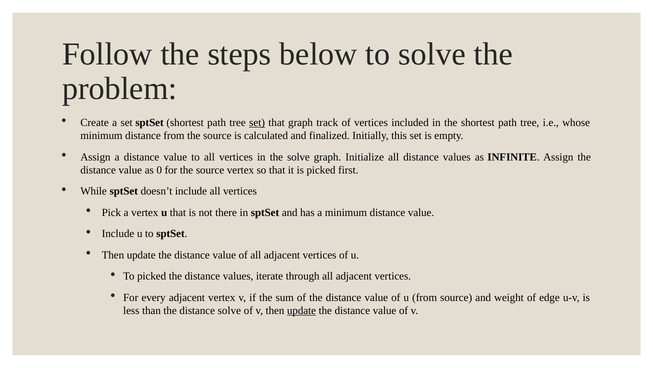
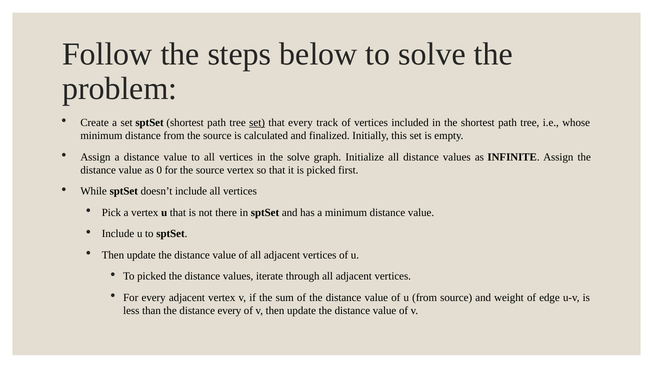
that graph: graph -> every
distance solve: solve -> every
update at (302, 310) underline: present -> none
